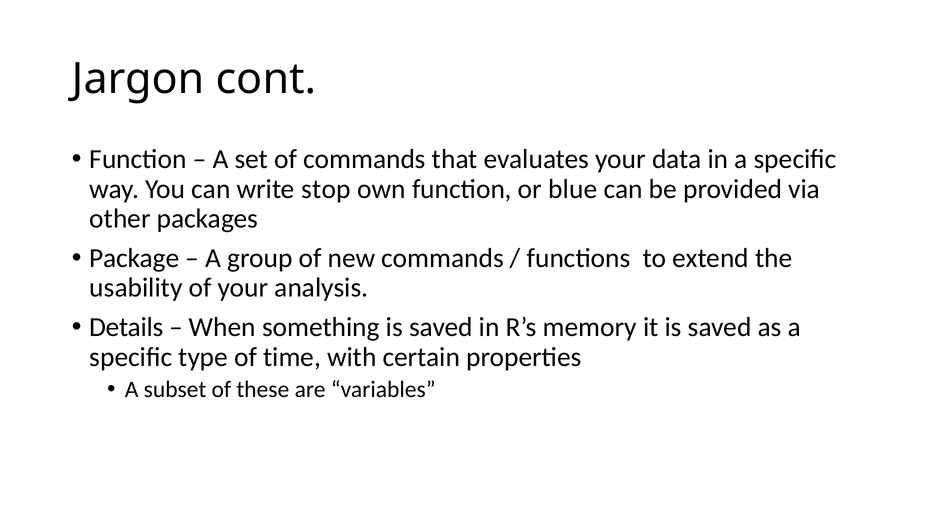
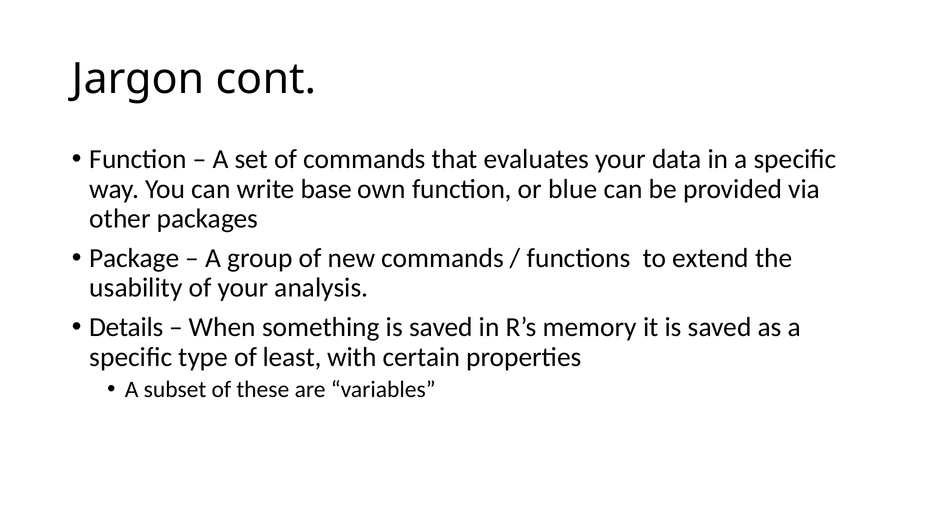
stop: stop -> base
time: time -> least
